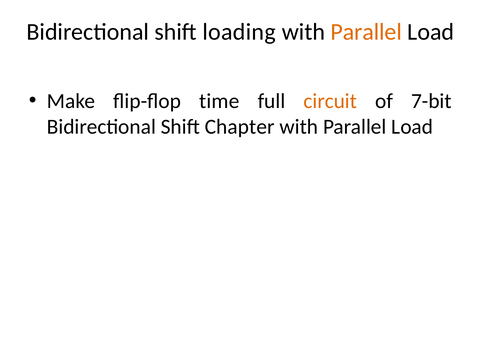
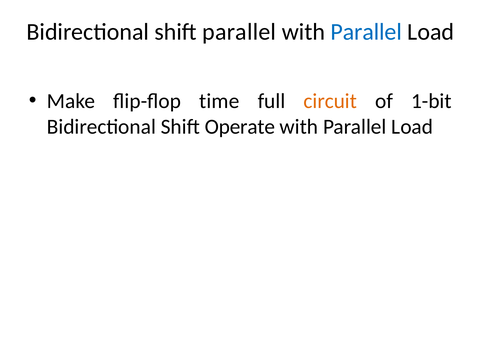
shift loading: loading -> parallel
Parallel at (366, 32) colour: orange -> blue
7-bit: 7-bit -> 1-bit
Chapter: Chapter -> Operate
